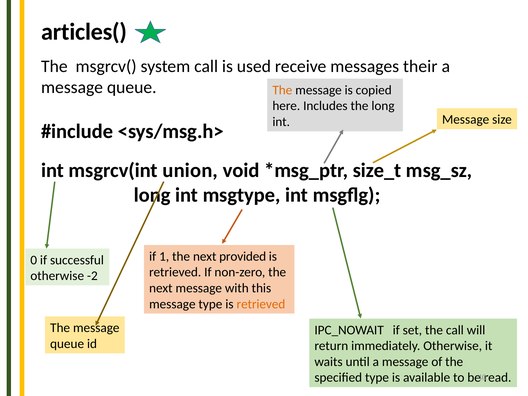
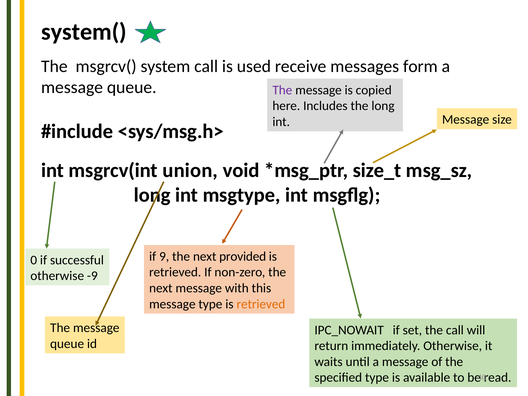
articles(: articles( -> system(
their: their -> form
The at (282, 90) colour: orange -> purple
1: 1 -> 9
-2: -2 -> -9
